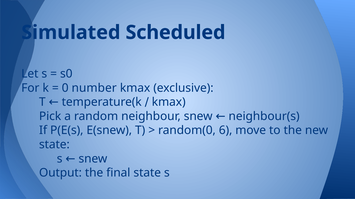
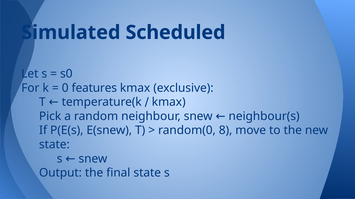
number: number -> features
6: 6 -> 8
